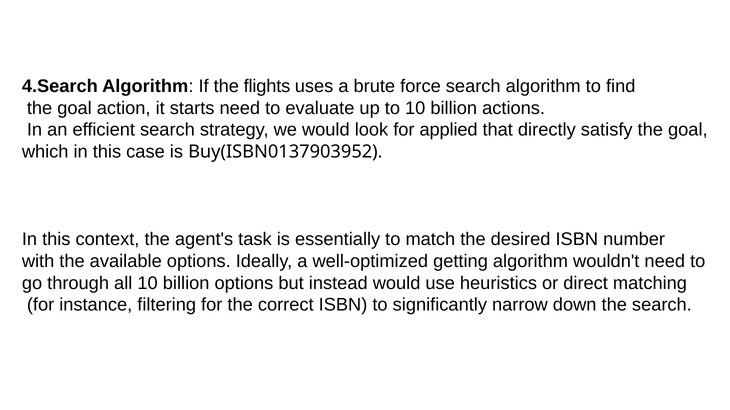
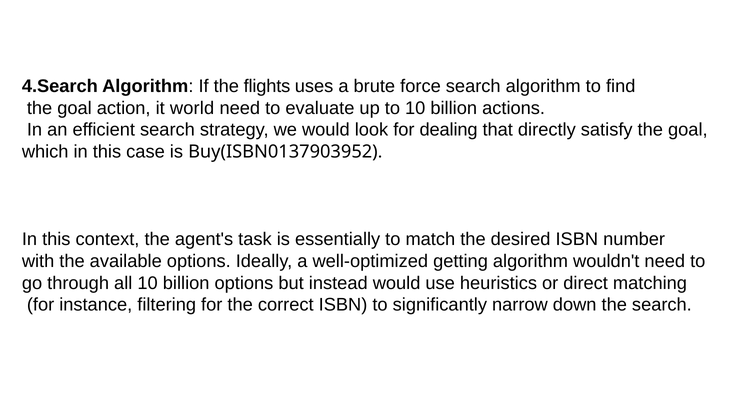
starts: starts -> world
applied: applied -> dealing
